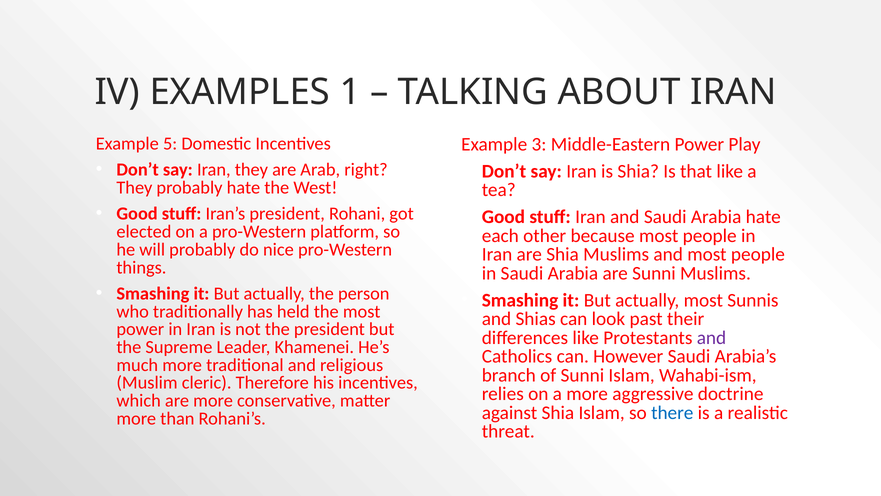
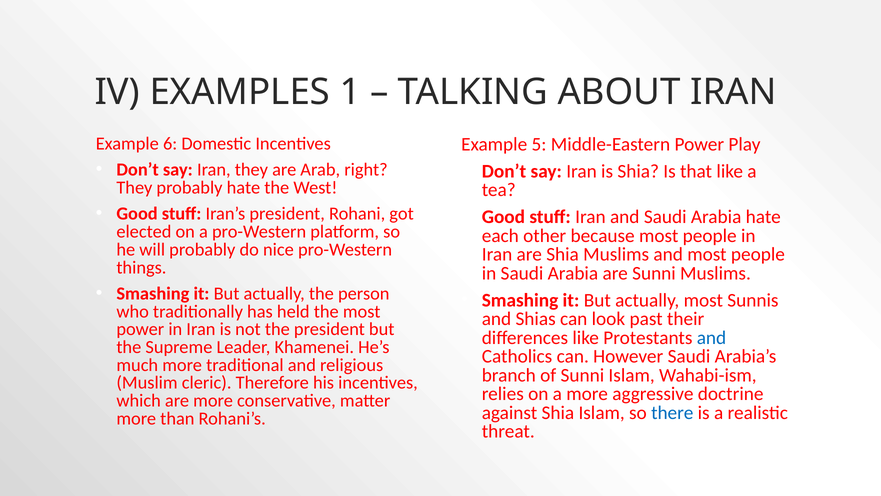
5: 5 -> 6
3: 3 -> 5
and at (711, 337) colour: purple -> blue
